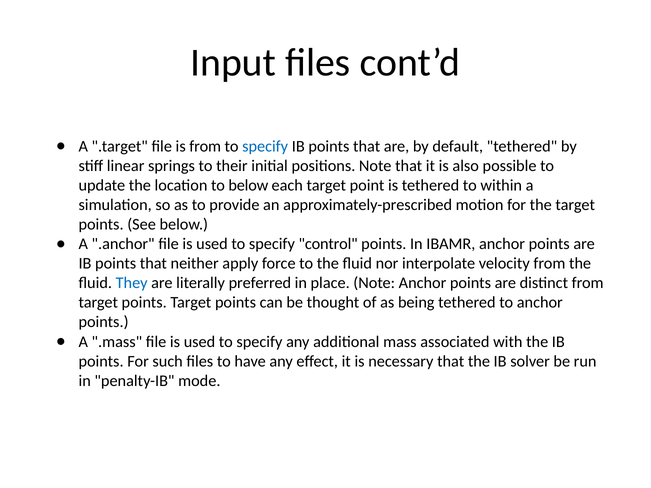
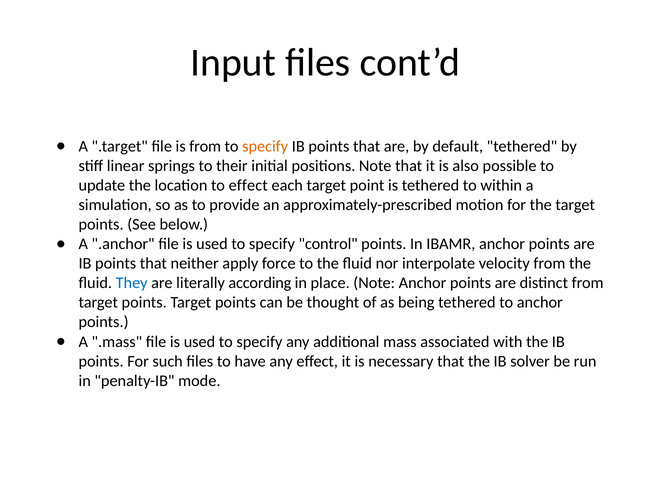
specify at (265, 147) colour: blue -> orange
to below: below -> effect
preferred: preferred -> according
